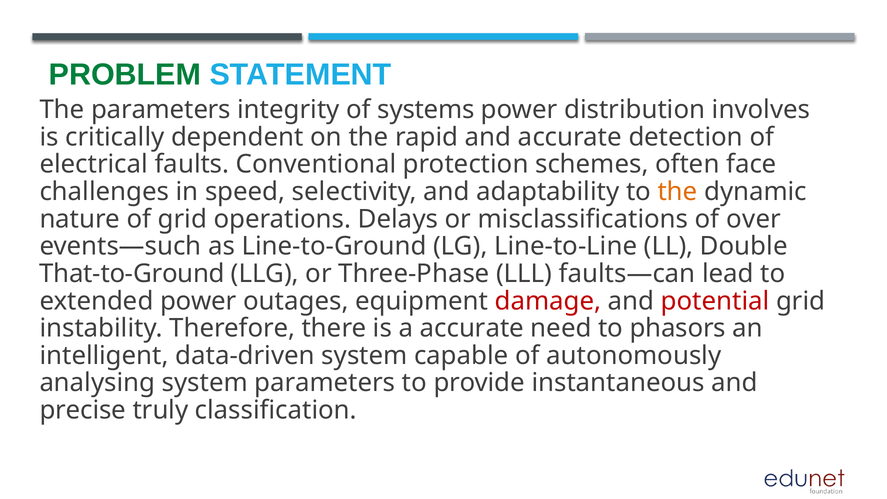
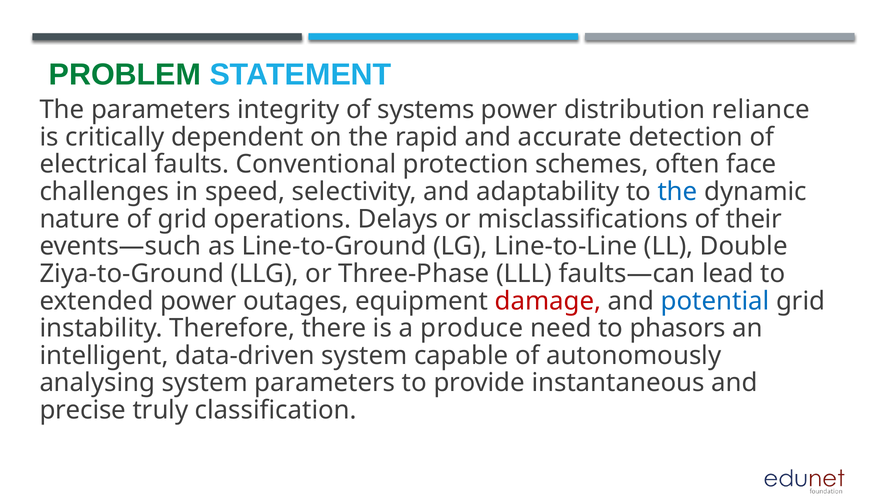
involves: involves -> reliance
the at (678, 192) colour: orange -> blue
over: over -> their
That-to-Ground: That-to-Ground -> Ziya-to-Ground
potential colour: red -> blue
a accurate: accurate -> produce
